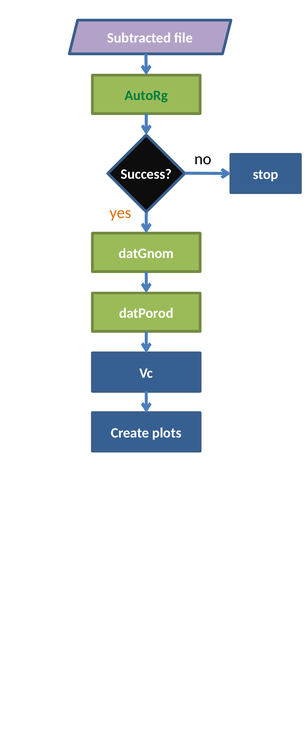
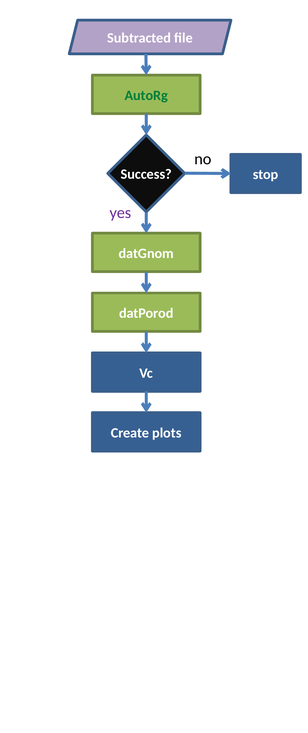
yes colour: orange -> purple
